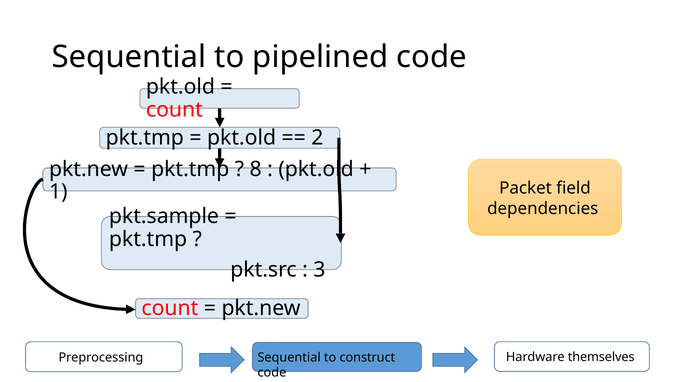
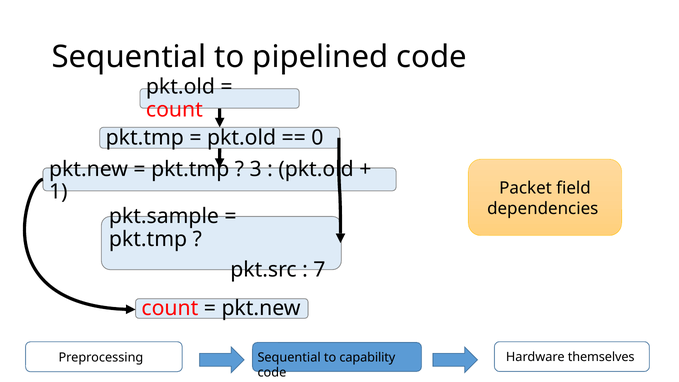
2: 2 -> 0
8: 8 -> 3
3: 3 -> 7
construct: construct -> capability
